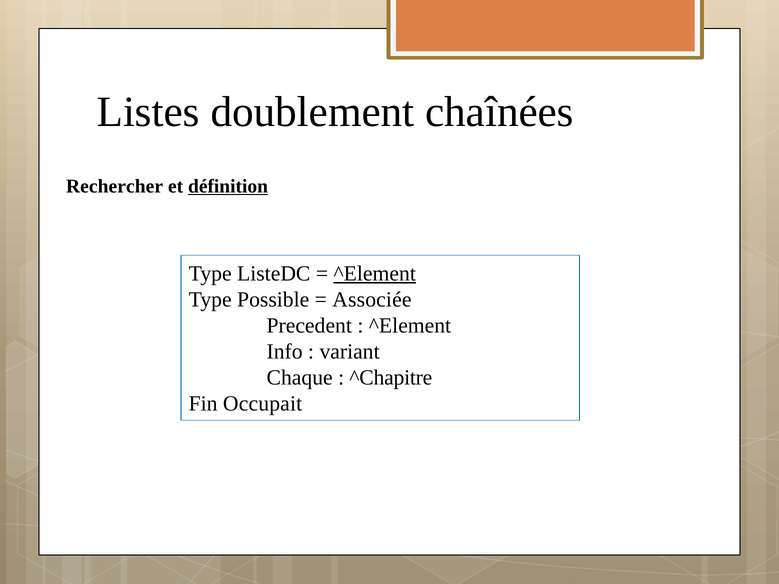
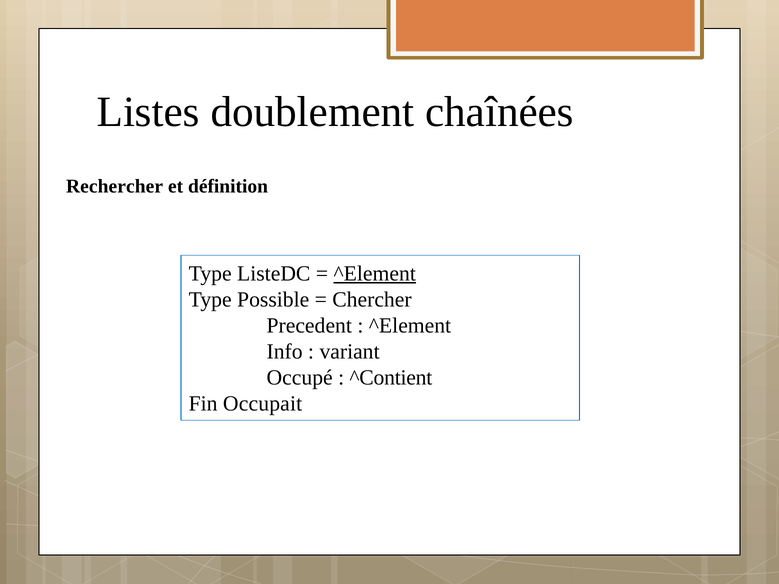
définition underline: present -> none
Associée: Associée -> Chercher
Chaque: Chaque -> Occupé
^Chapitre: ^Chapitre -> ^Contient
